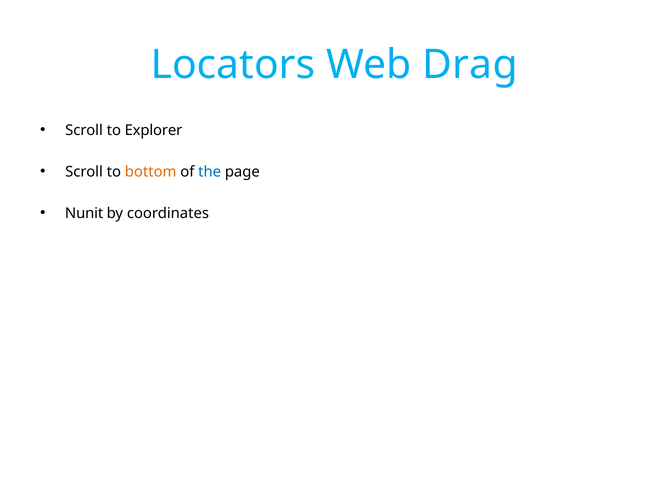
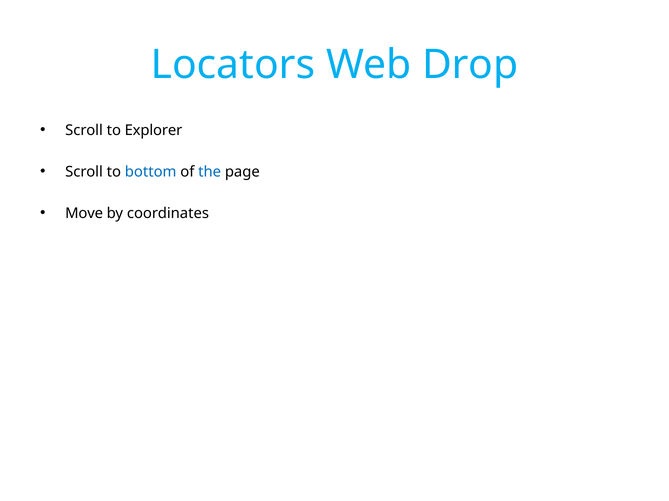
Drag: Drag -> Drop
bottom colour: orange -> blue
Nunit: Nunit -> Move
